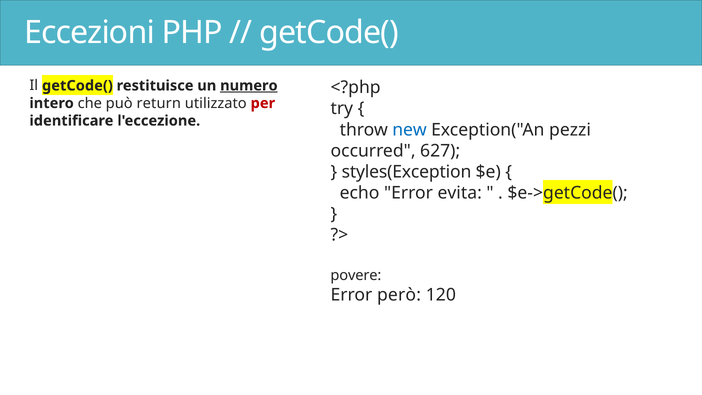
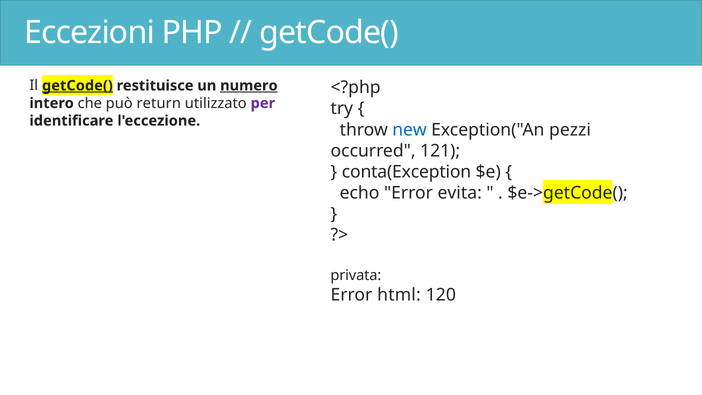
getCode( at (77, 86) underline: none -> present
per colour: red -> purple
627: 627 -> 121
styles(Exception: styles(Exception -> conta(Exception
povere: povere -> privata
però: però -> html
